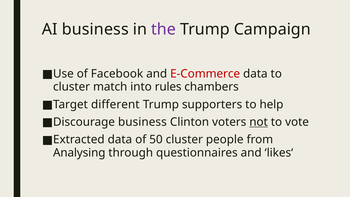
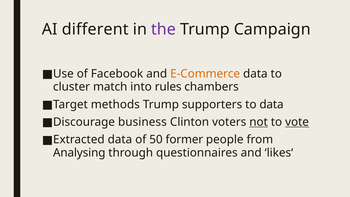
AI business: business -> different
E-Commerce colour: red -> orange
different: different -> methods
to help: help -> data
vote underline: none -> present
50 cluster: cluster -> former
